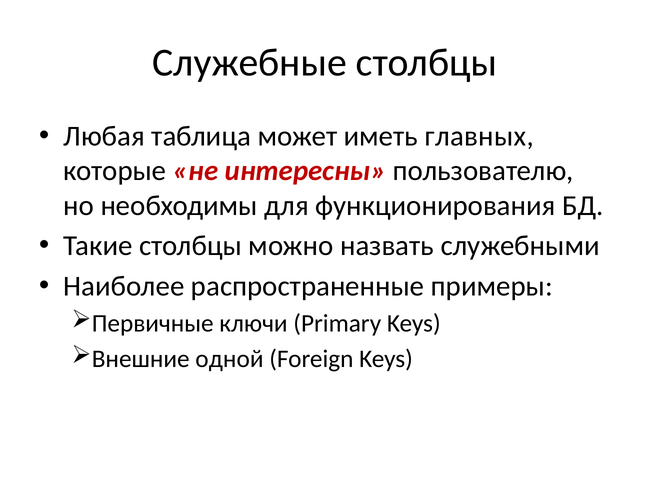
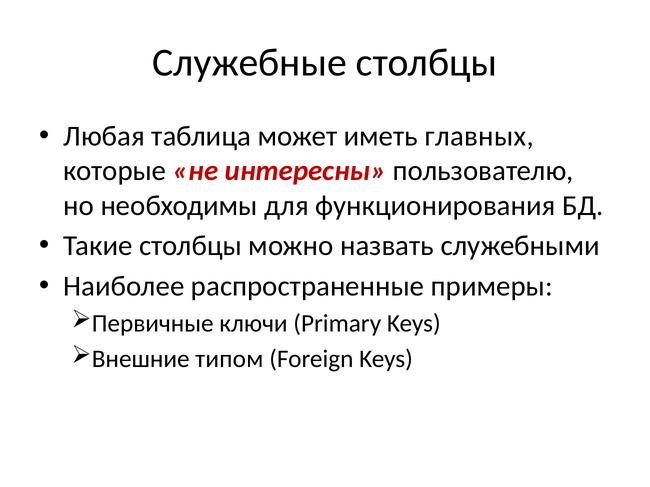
одной: одной -> типом
